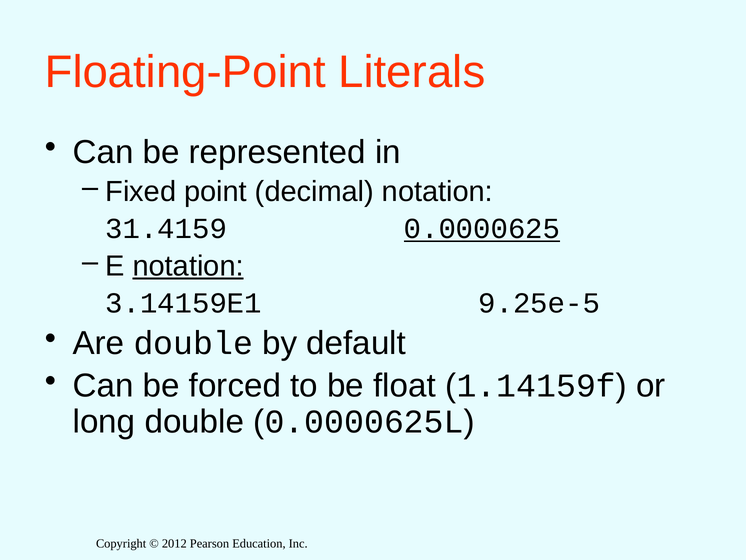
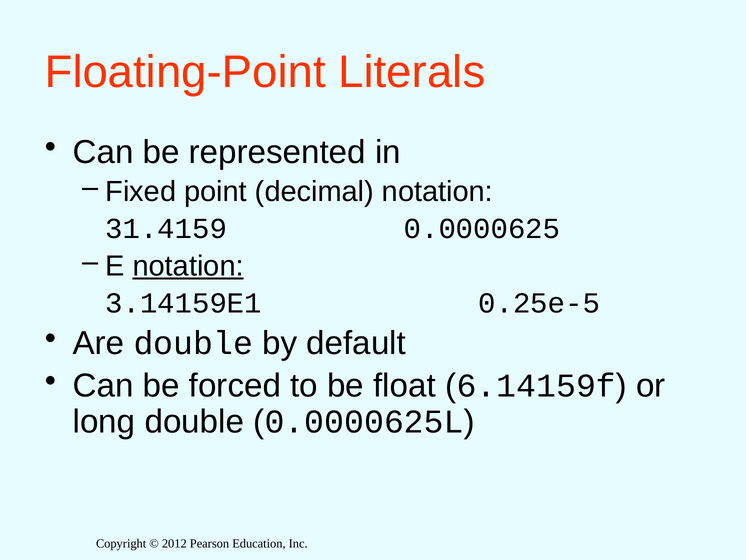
0.0000625 underline: present -> none
9.25e-5: 9.25e-5 -> 0.25e-5
1.14159f: 1.14159f -> 6.14159f
